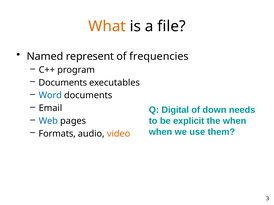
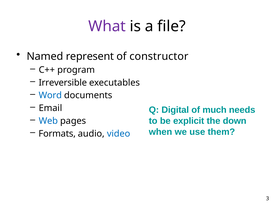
What colour: orange -> purple
frequencies: frequencies -> constructor
Documents at (63, 83): Documents -> Irreversible
down: down -> much
the when: when -> down
video colour: orange -> blue
